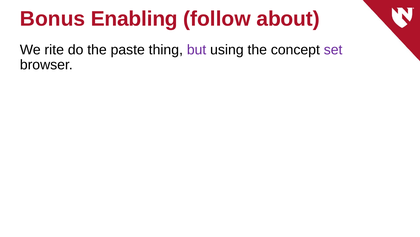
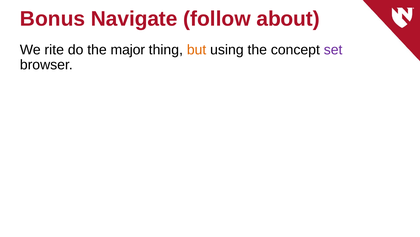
Enabling: Enabling -> Navigate
paste: paste -> major
but colour: purple -> orange
